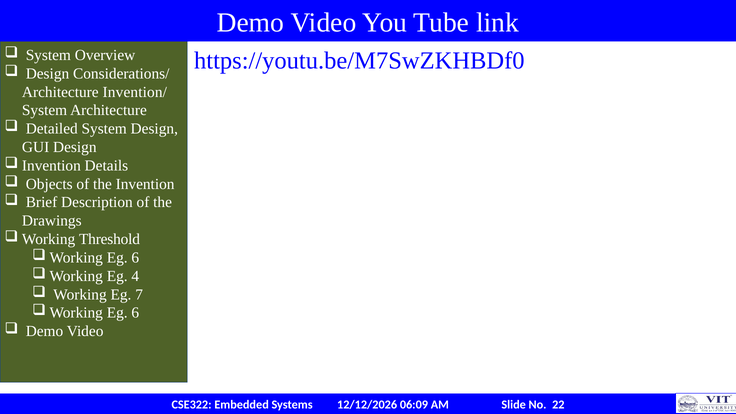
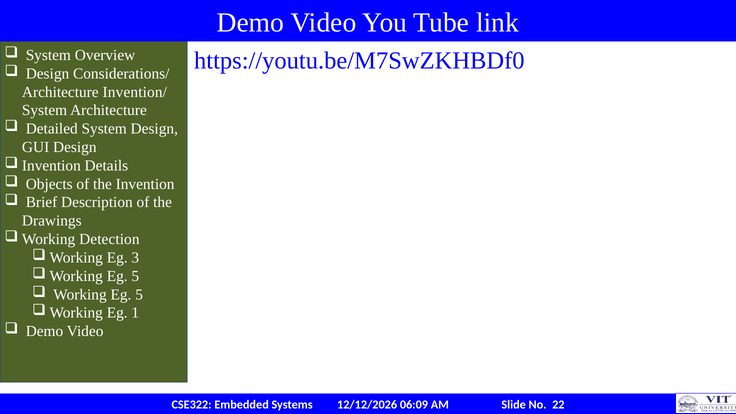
Threshold: Threshold -> Detection
6 at (135, 258): 6 -> 3
4 at (135, 276): 4 -> 5
Working Eg 7: 7 -> 5
6 at (135, 313): 6 -> 1
